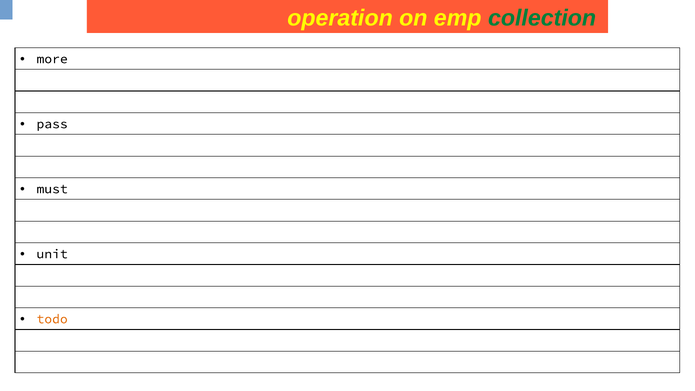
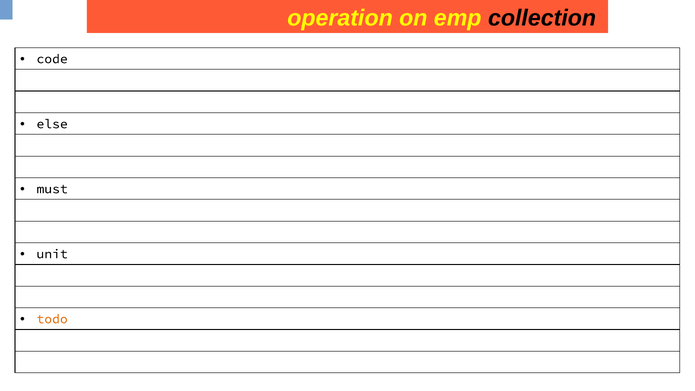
collection colour: green -> black
more: more -> code
pass: pass -> else
